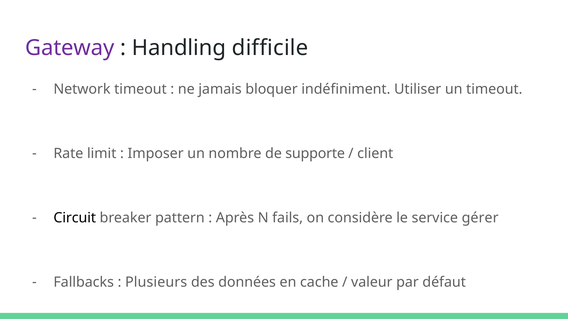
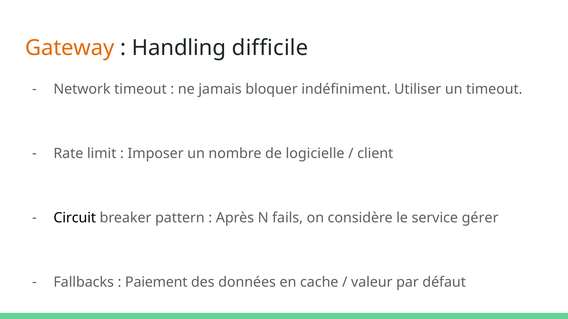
Gateway colour: purple -> orange
supporte: supporte -> logicielle
Plusieurs: Plusieurs -> Paiement
